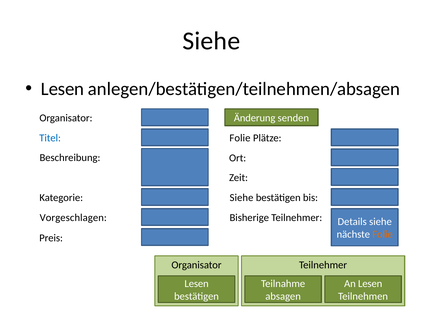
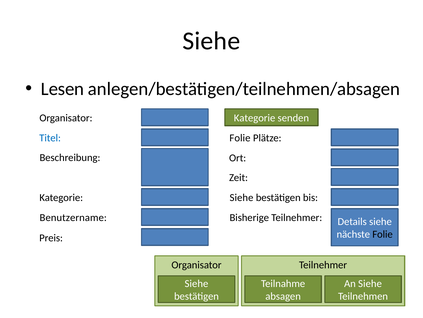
Änderung at (255, 118): Änderung -> Kategorie
Vorgeschlagen: Vorgeschlagen -> Benutzername
Folie at (383, 234) colour: orange -> black
Lesen at (197, 283): Lesen -> Siehe
An Lesen: Lesen -> Siehe
